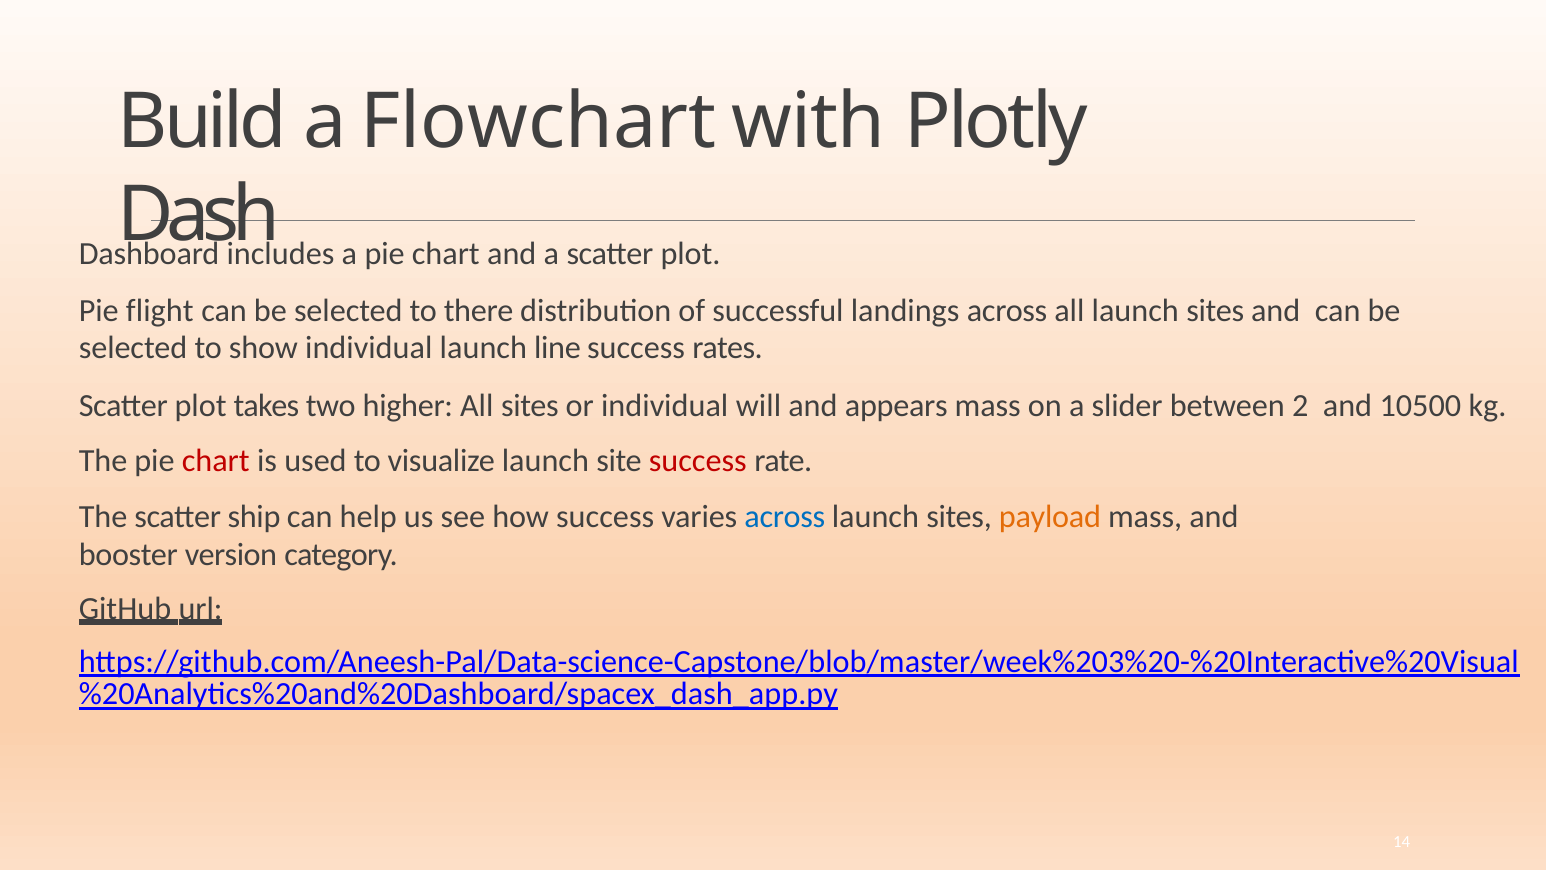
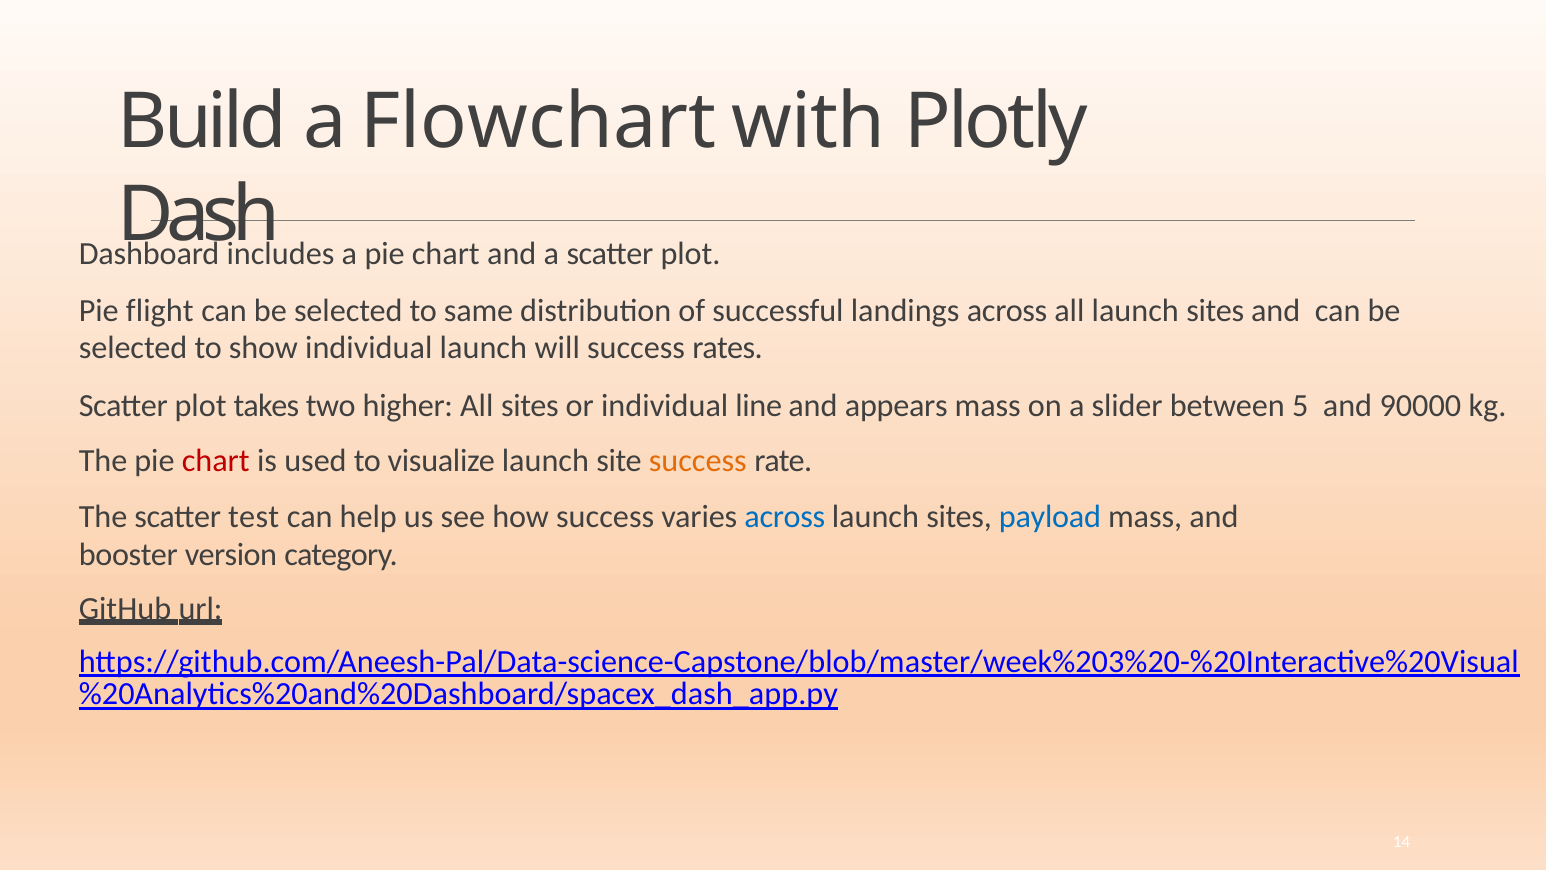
there: there -> same
line: line -> will
will: will -> line
2: 2 -> 5
10500: 10500 -> 90000
success at (698, 461) colour: red -> orange
ship: ship -> test
payload colour: orange -> blue
